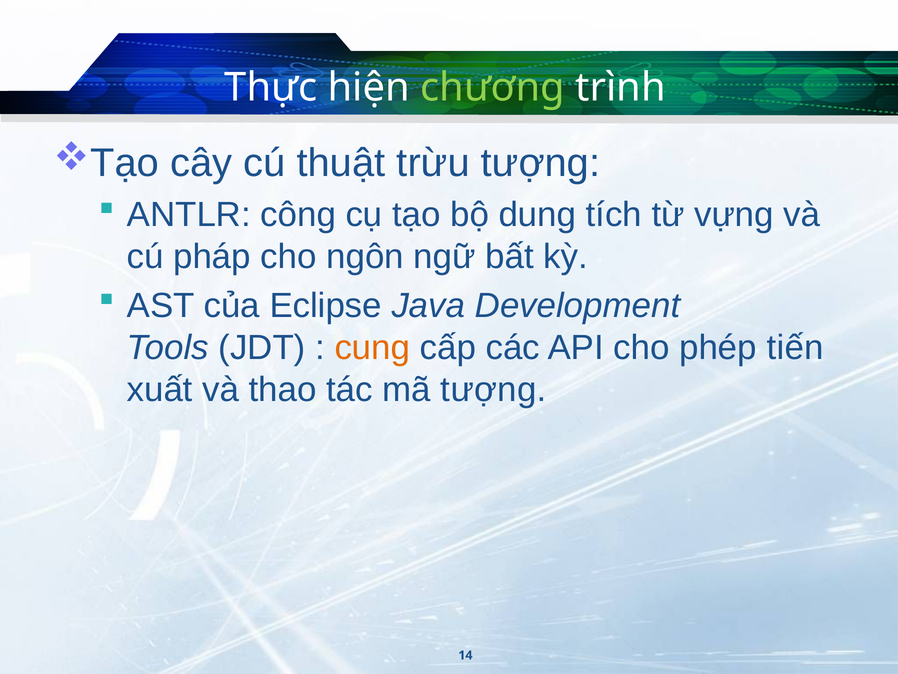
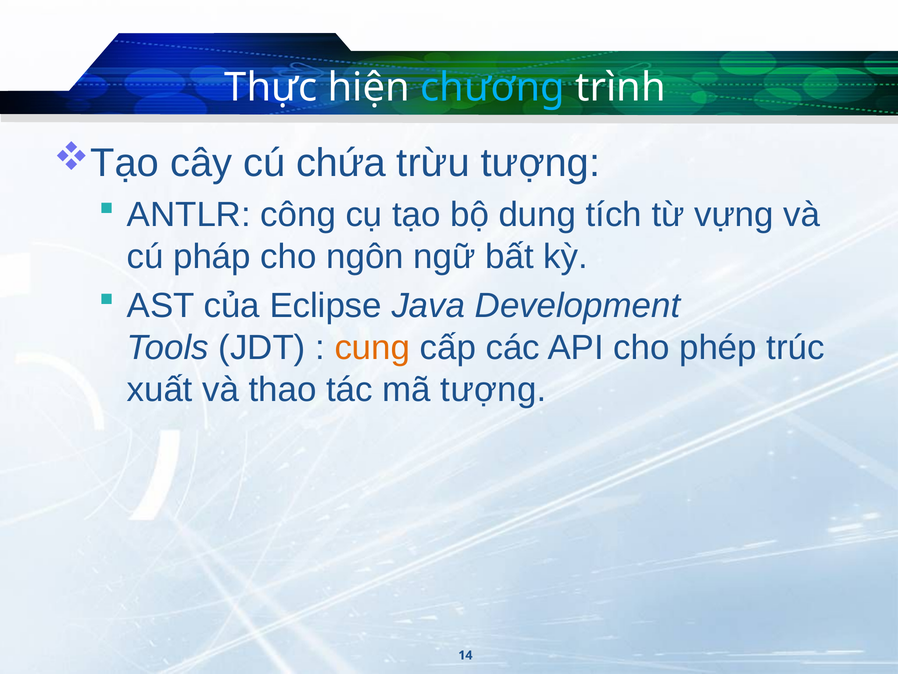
chương colour: light green -> light blue
thuật: thuật -> chứa
tiến: tiến -> trúc
